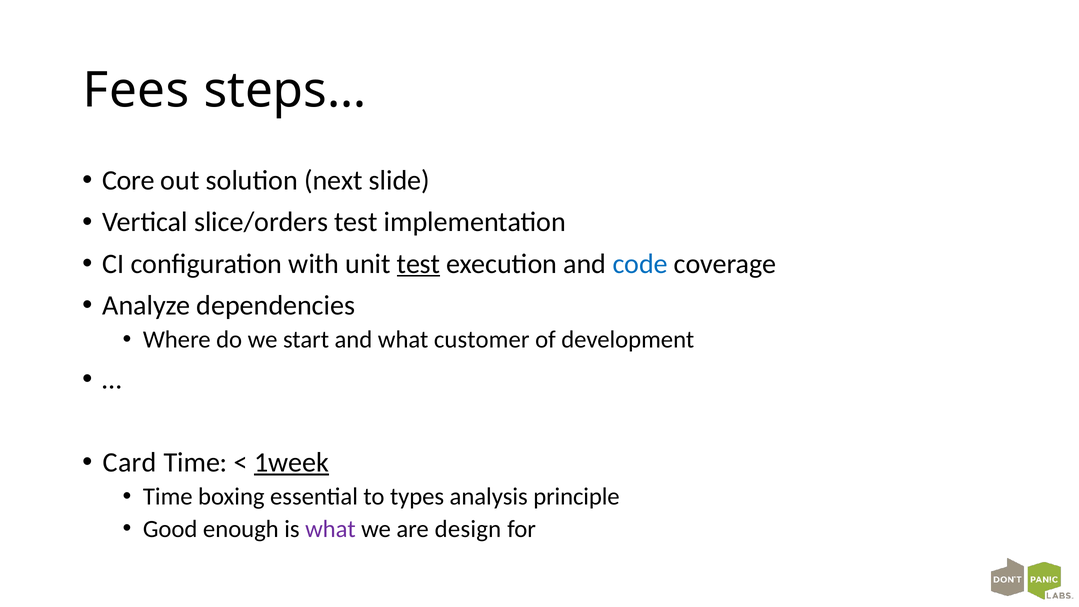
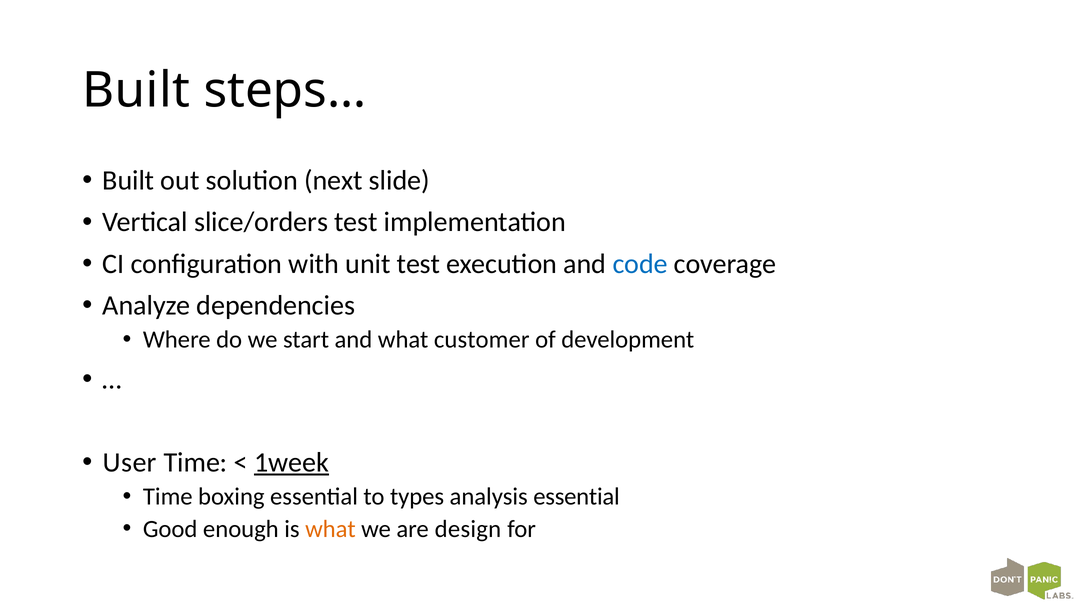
Fees at (136, 91): Fees -> Built
Core at (128, 181): Core -> Built
test at (419, 264) underline: present -> none
Card: Card -> User
analysis principle: principle -> essential
what at (330, 529) colour: purple -> orange
